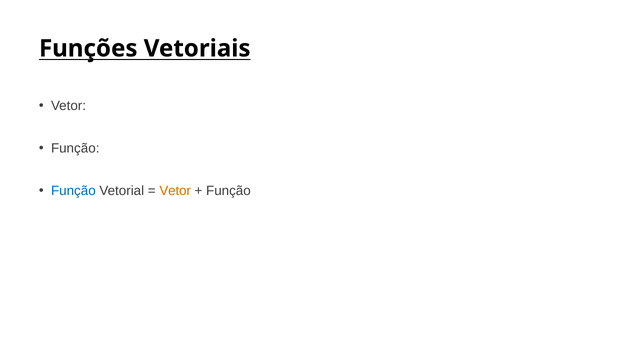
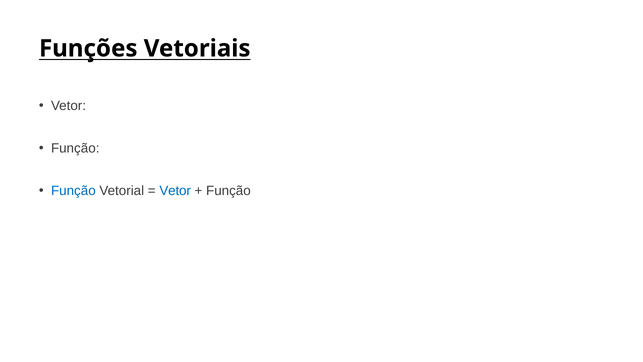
Vetor at (175, 191) colour: orange -> blue
